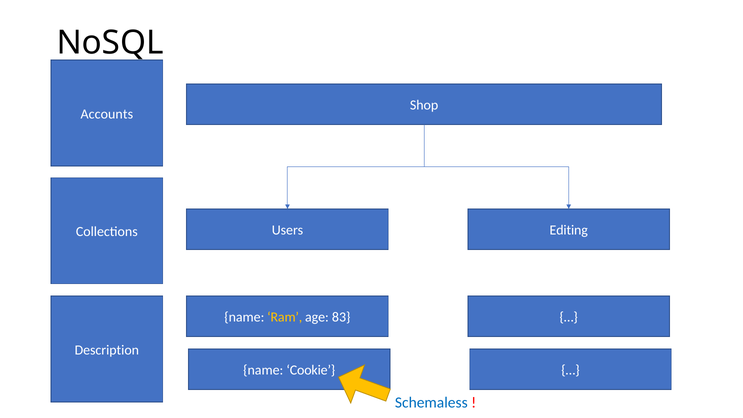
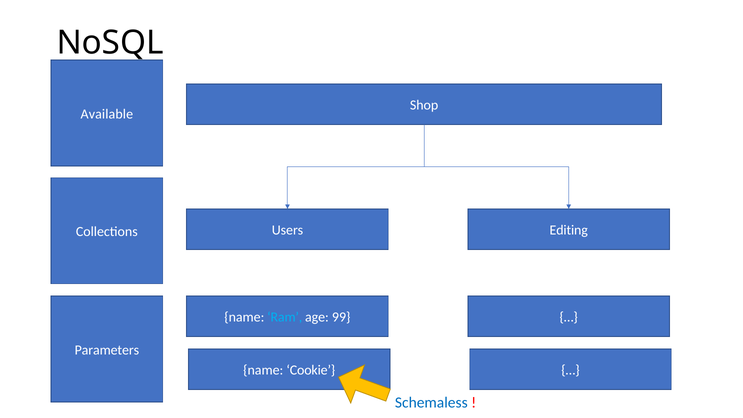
Accounts: Accounts -> Available
Ram colour: yellow -> light blue
83: 83 -> 99
Description: Description -> Parameters
